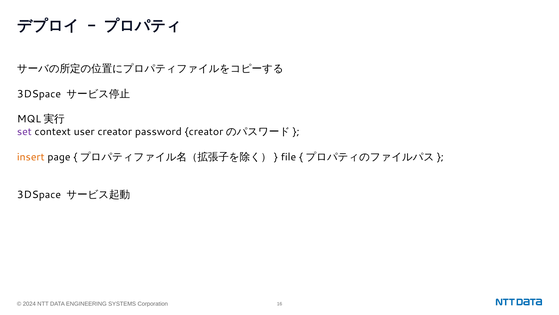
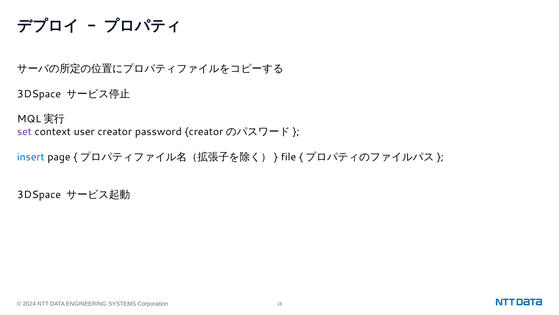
insert colour: orange -> blue
